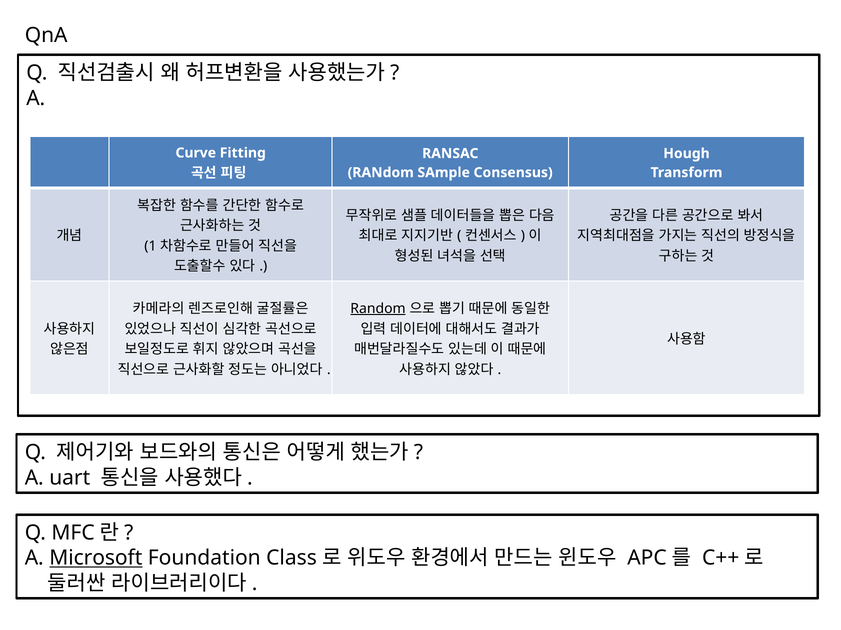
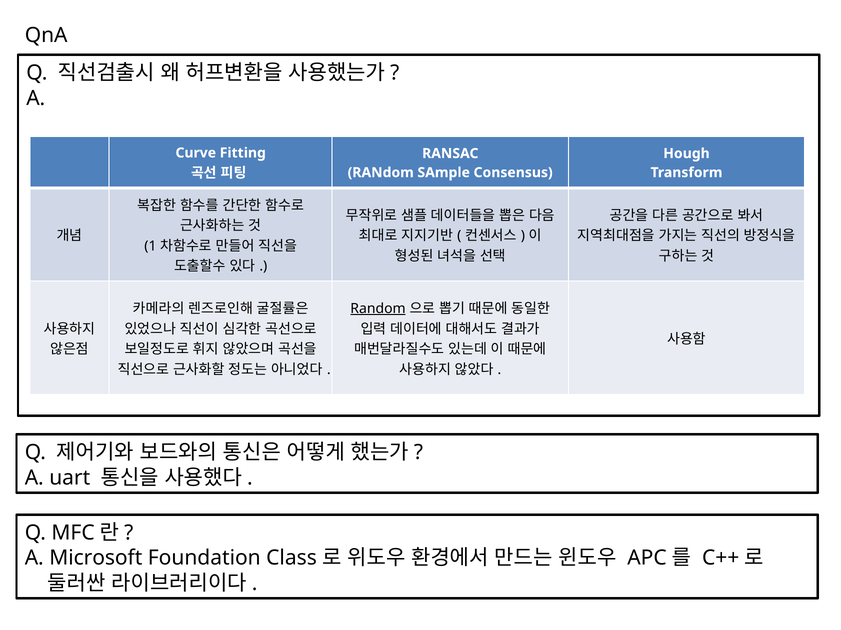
Microsoft underline: present -> none
